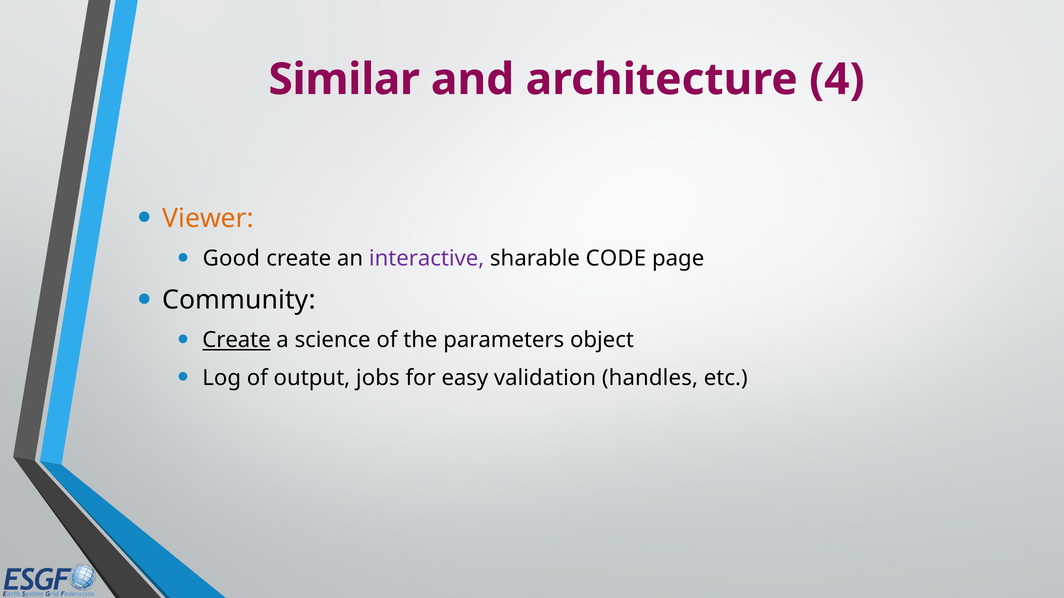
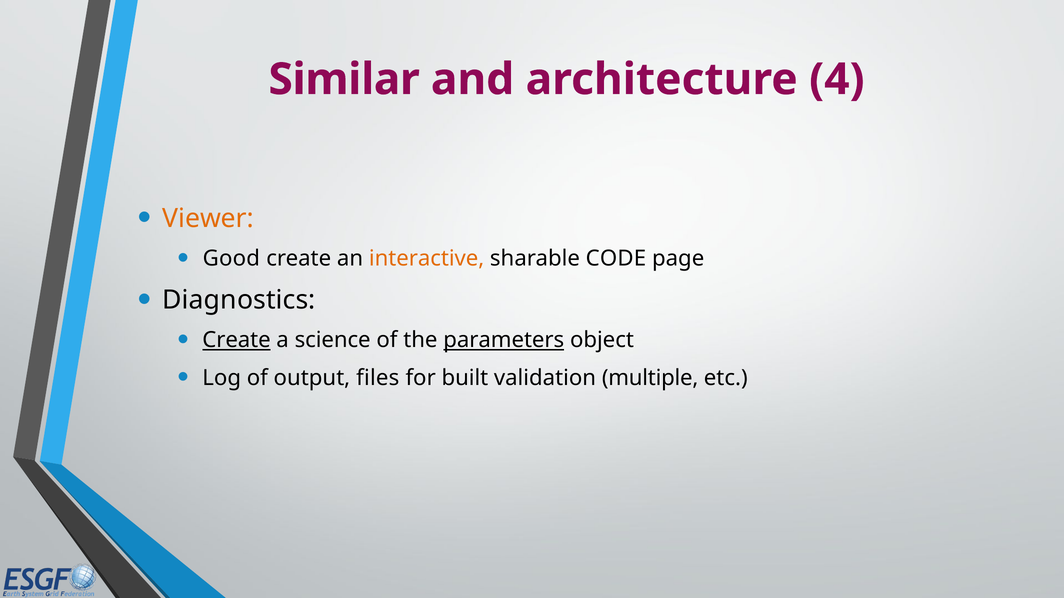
interactive colour: purple -> orange
Community: Community -> Diagnostics
parameters underline: none -> present
jobs: jobs -> files
easy: easy -> built
handles: handles -> multiple
